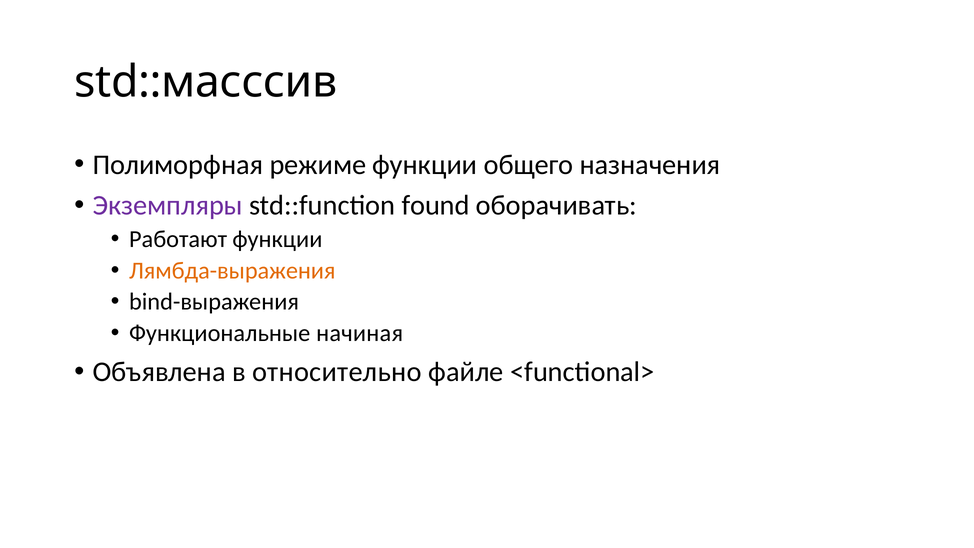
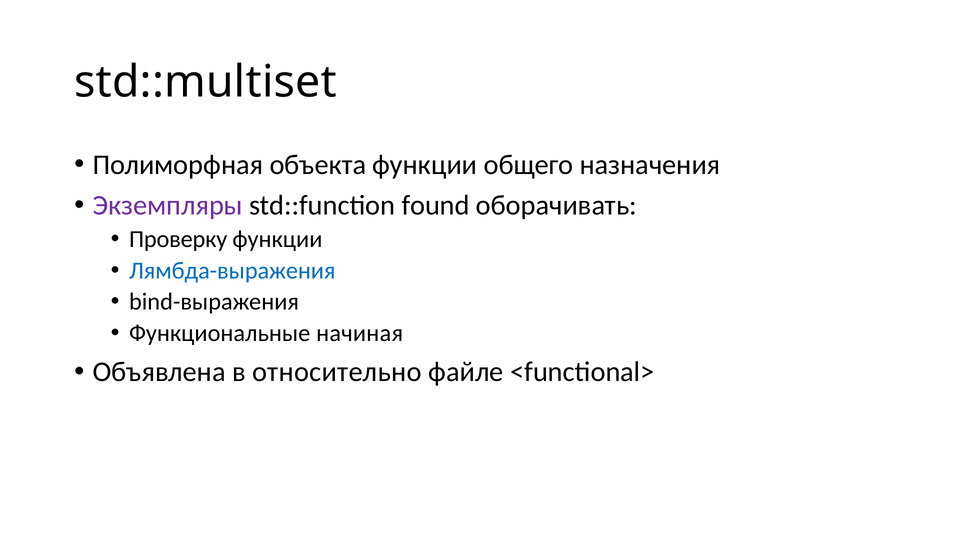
std::масссив: std::масссив -> std::multiset
режиме: режиме -> объекта
Работают: Работают -> Проверку
Лямбда-выражения colour: orange -> blue
